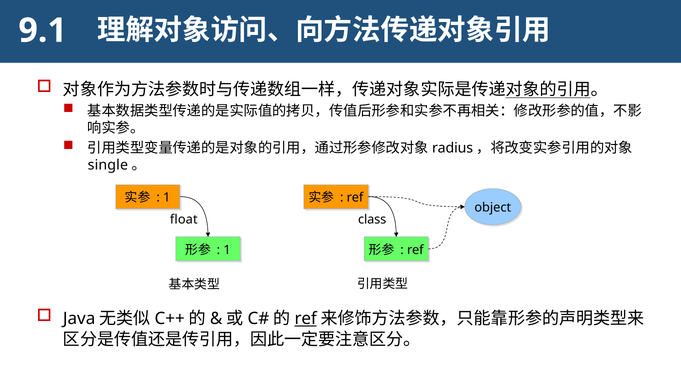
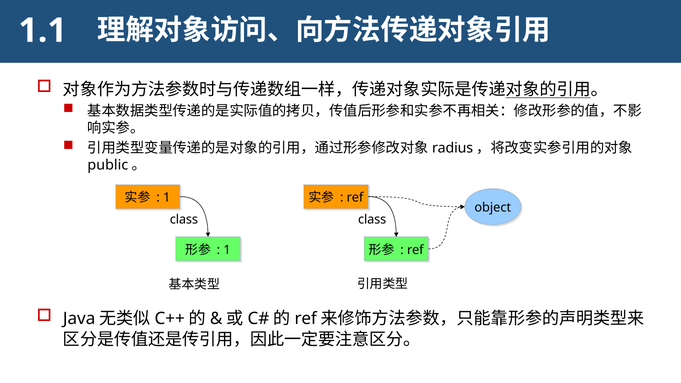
9.1: 9.1 -> 1.1
single: single -> public
float at (184, 219): float -> class
ref at (306, 319) underline: present -> none
